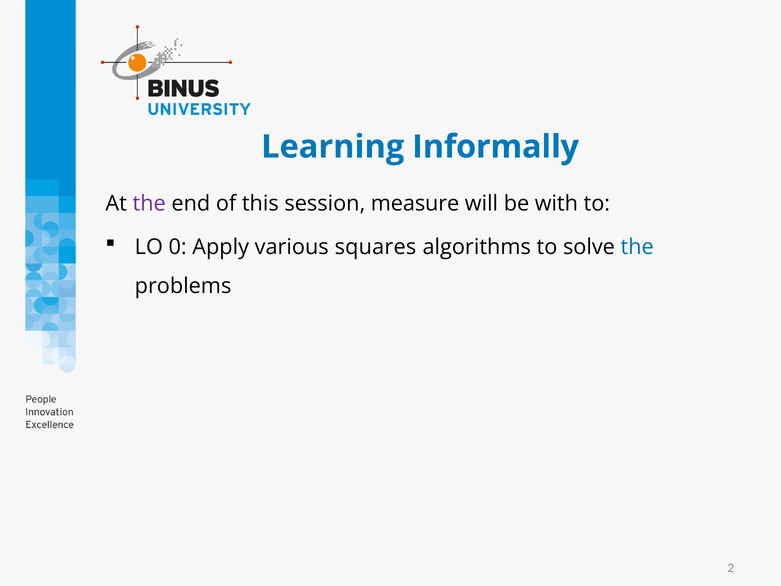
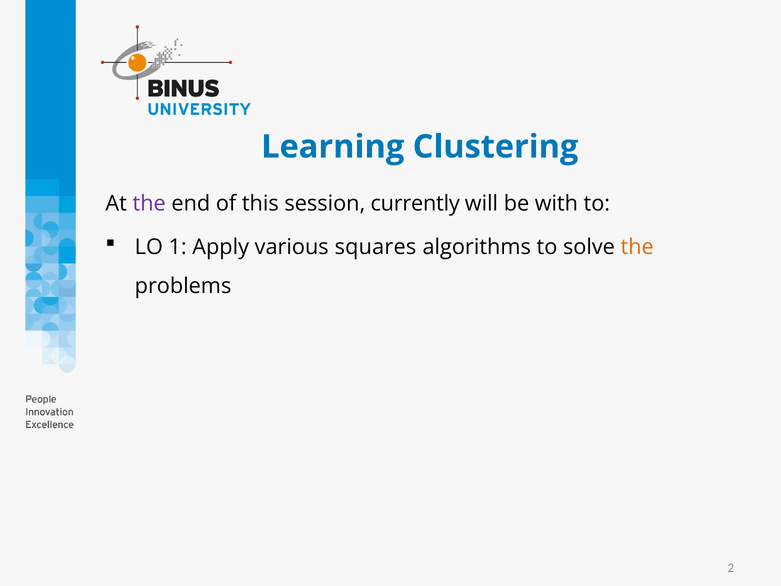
Informally: Informally -> Clustering
measure: measure -> currently
0: 0 -> 1
the at (637, 247) colour: blue -> orange
